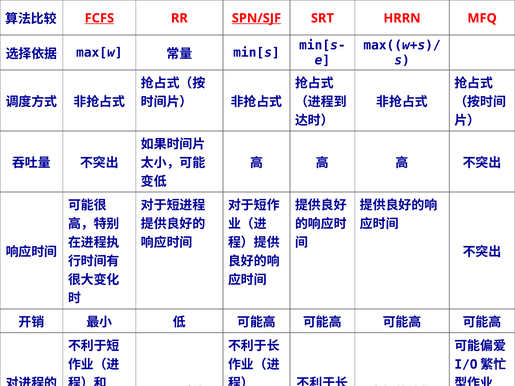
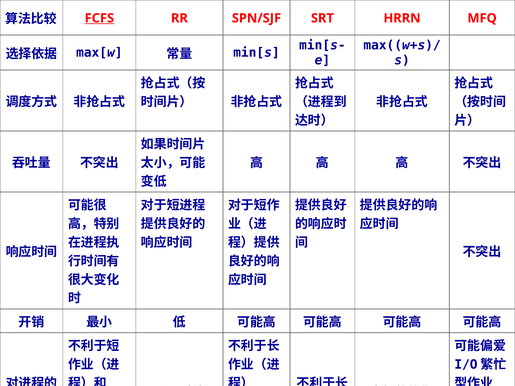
SPN/SJF underline: present -> none
